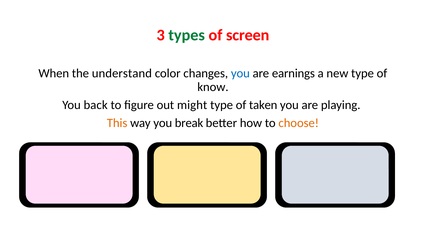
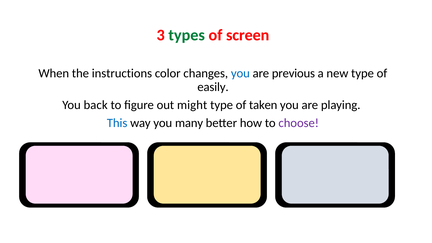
understand: understand -> instructions
earnings: earnings -> previous
know: know -> easily
This colour: orange -> blue
break: break -> many
choose colour: orange -> purple
